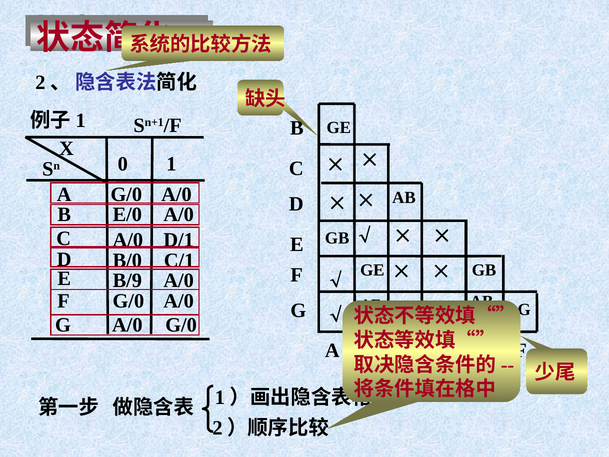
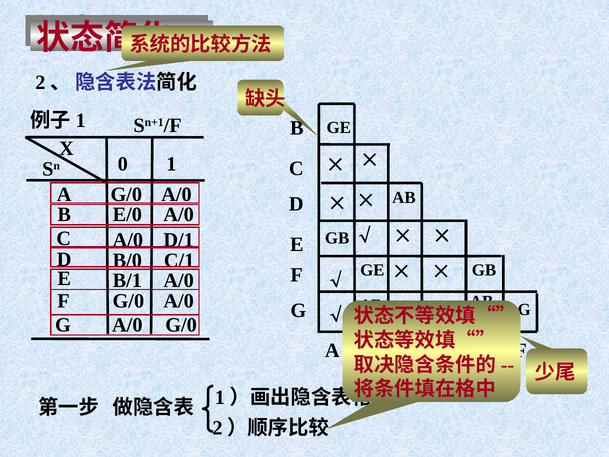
B/9: B/9 -> B/1
